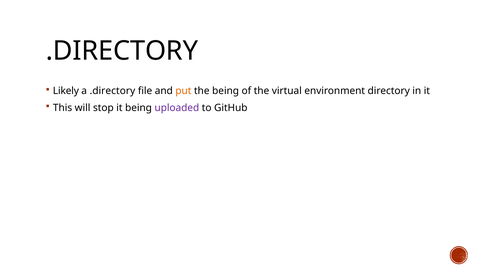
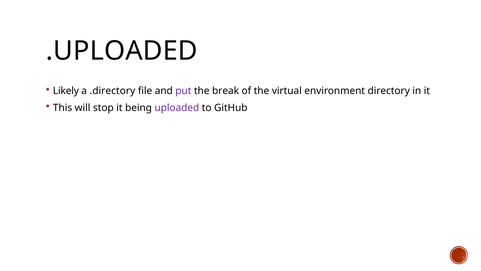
.DIRECTORY at (122, 51): .DIRECTORY -> .UPLOADED
put colour: orange -> purple
the being: being -> break
